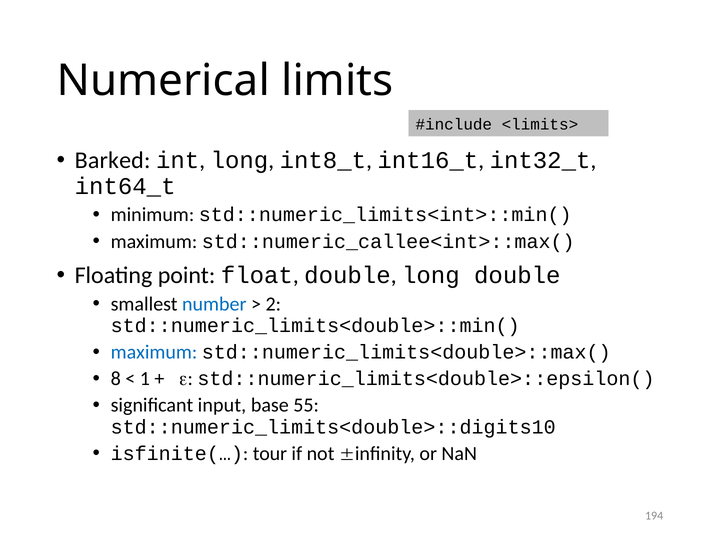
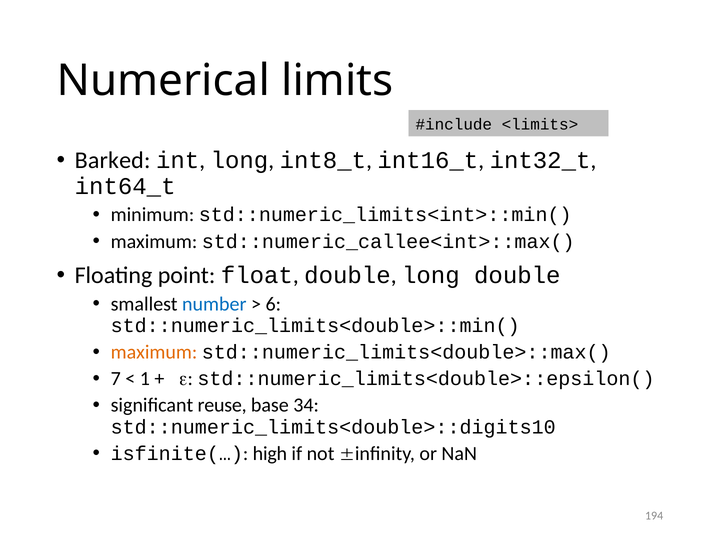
2: 2 -> 6
maximum at (154, 352) colour: blue -> orange
8: 8 -> 7
input: input -> reuse
55: 55 -> 34
tour: tour -> high
